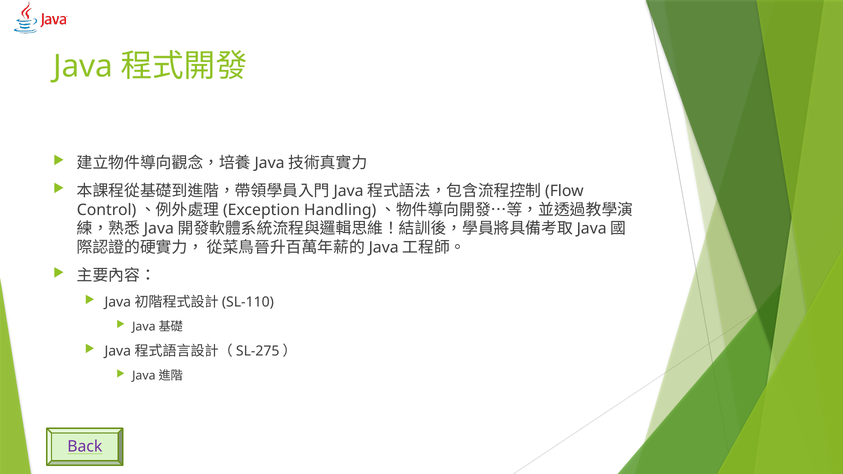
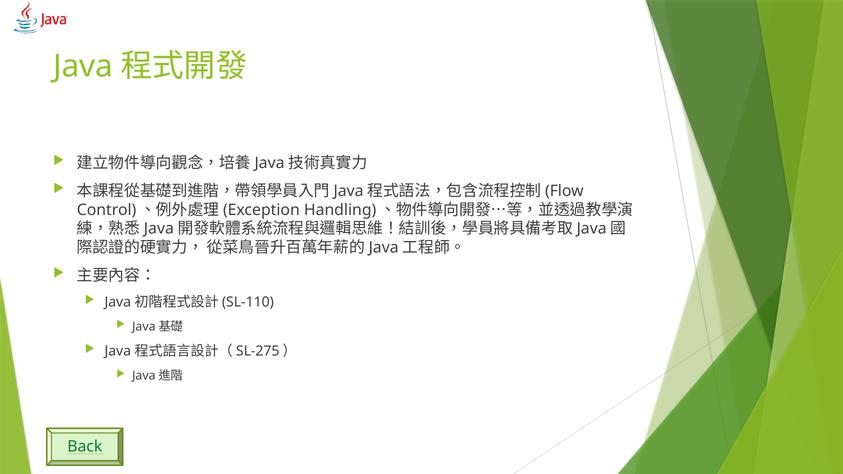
Back colour: purple -> green
